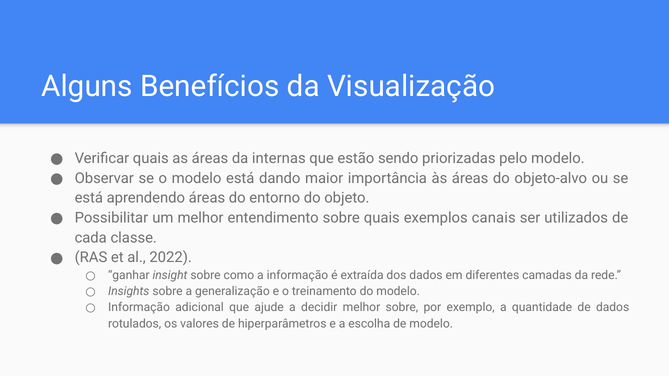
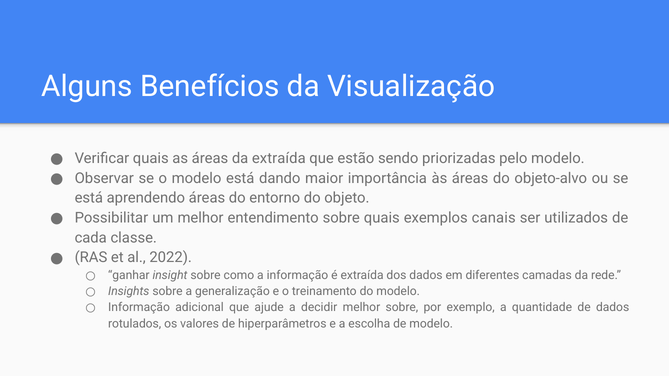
da internas: internas -> extraída
